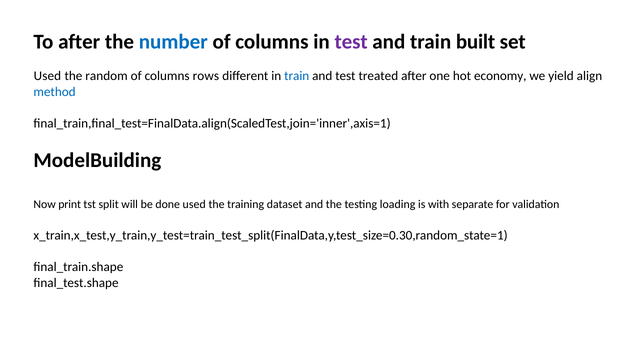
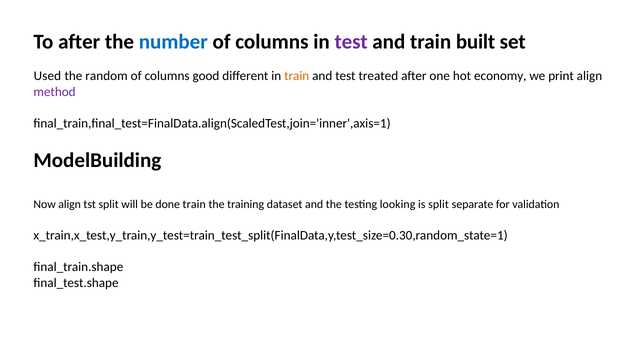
rows: rows -> good
train at (297, 76) colour: blue -> orange
yield: yield -> print
method colour: blue -> purple
Now print: print -> align
done used: used -> train
loading: loading -> looking
is with: with -> split
